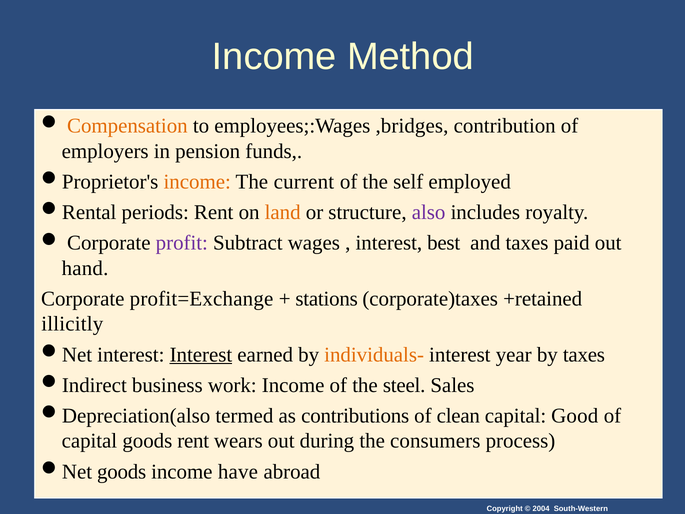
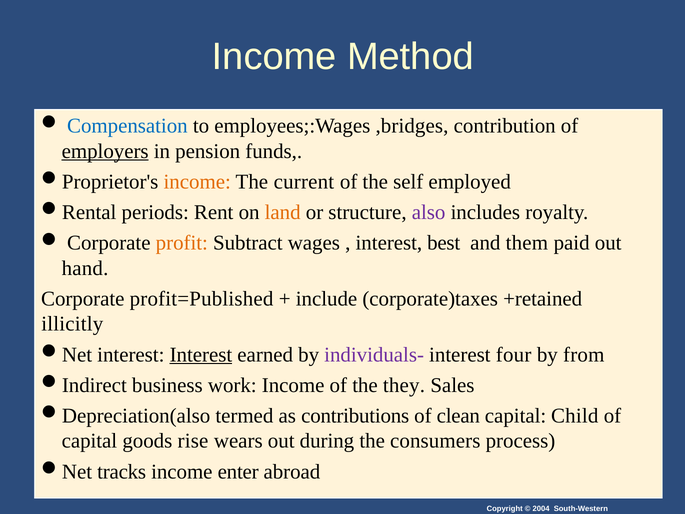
Compensation colour: orange -> blue
employers underline: none -> present
profit colour: purple -> orange
and taxes: taxes -> them
profit=Exchange: profit=Exchange -> profit=Published
stations: stations -> include
individuals- colour: orange -> purple
year: year -> four
by taxes: taxes -> from
steel: steel -> they
Good: Good -> Child
goods rent: rent -> rise
goods at (122, 471): goods -> tracks
have: have -> enter
